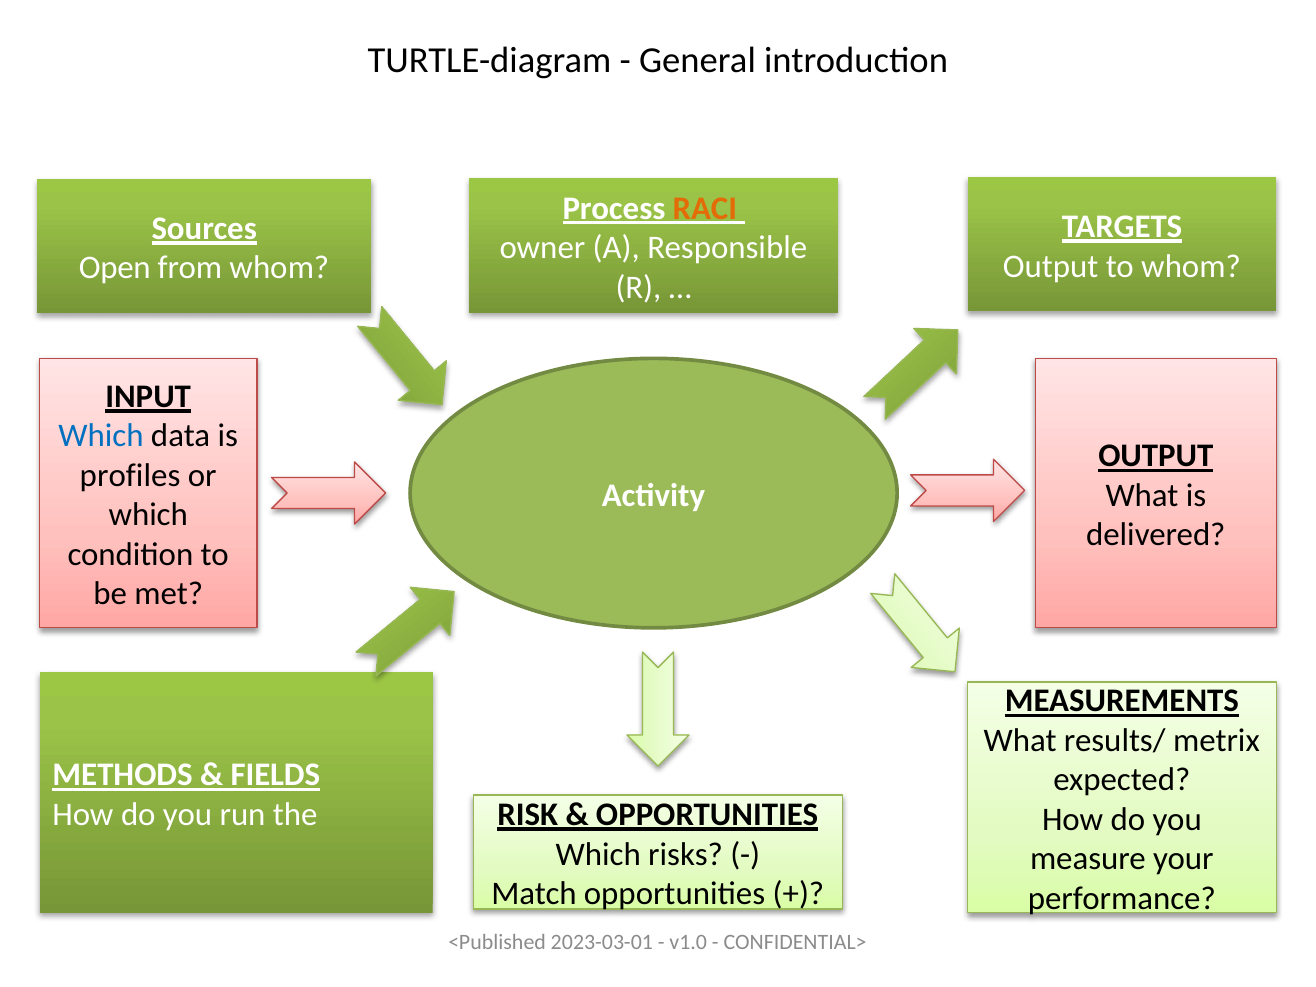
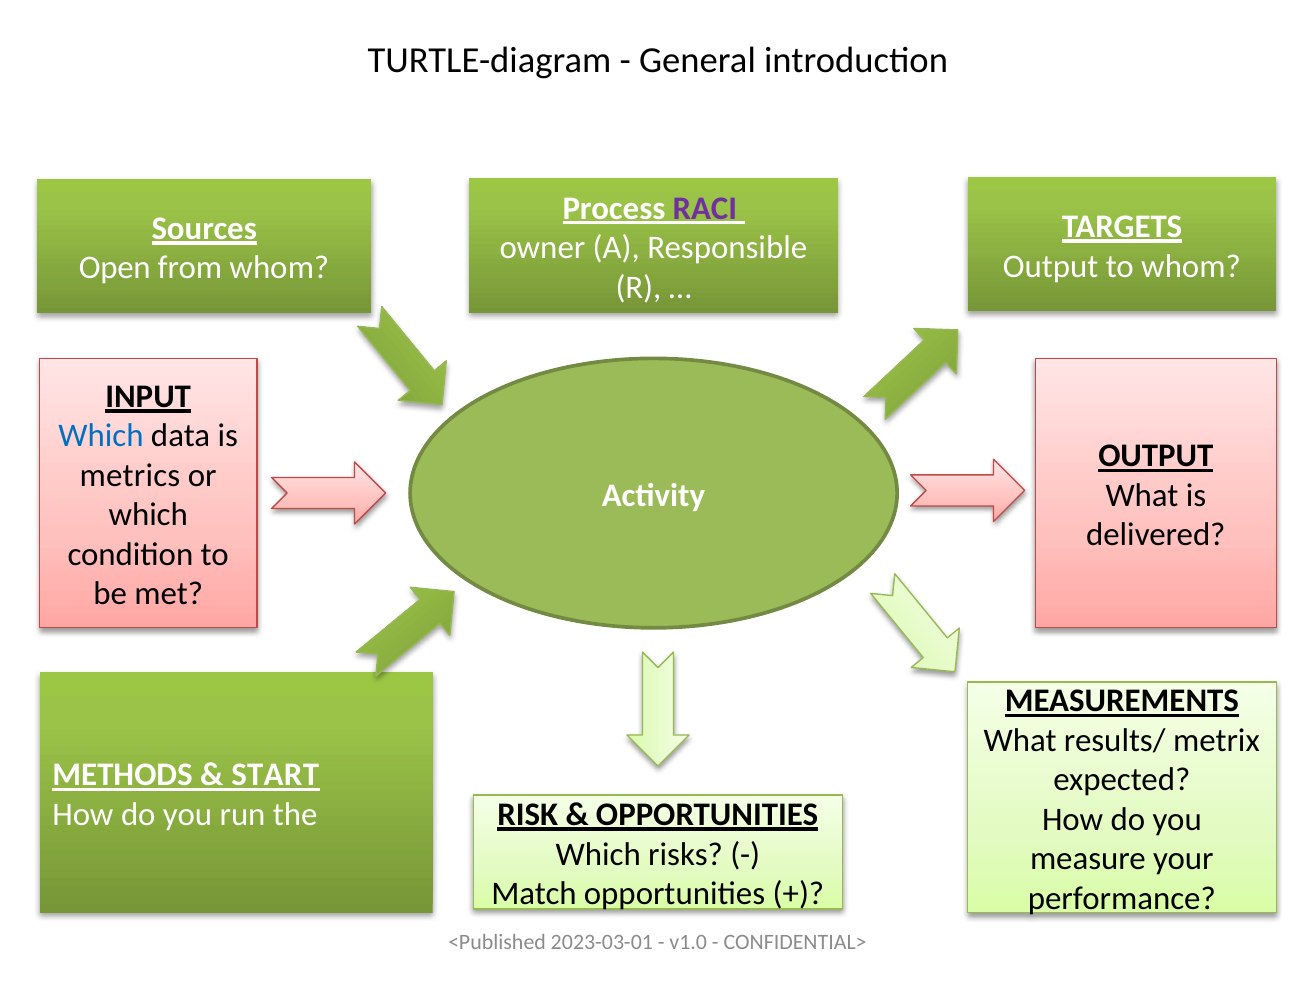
RACI colour: orange -> purple
profiles: profiles -> metrics
FIELDS: FIELDS -> START
